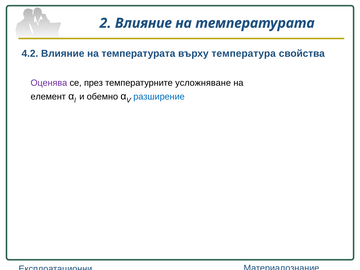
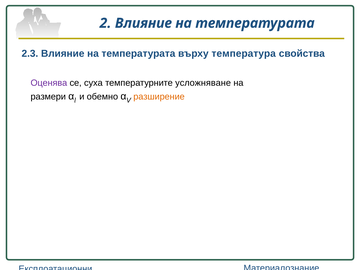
4.2: 4.2 -> 2.3
през: през -> суха
елемент: елемент -> размери
разширение colour: blue -> orange
